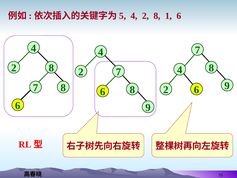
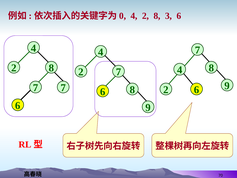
5: 5 -> 0
1: 1 -> 3
8 at (63, 88): 8 -> 7
